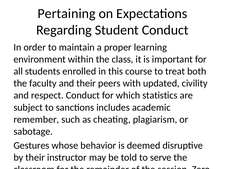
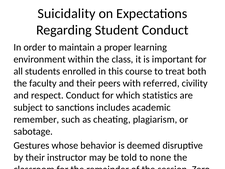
Pertaining: Pertaining -> Suicidality
updated: updated -> referred
serve: serve -> none
